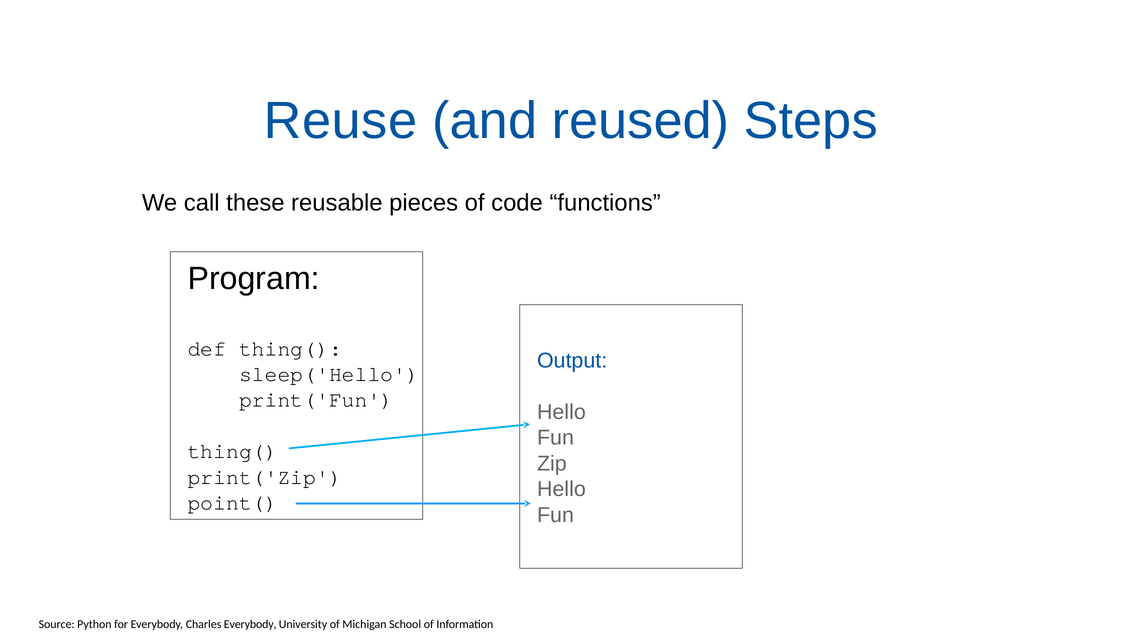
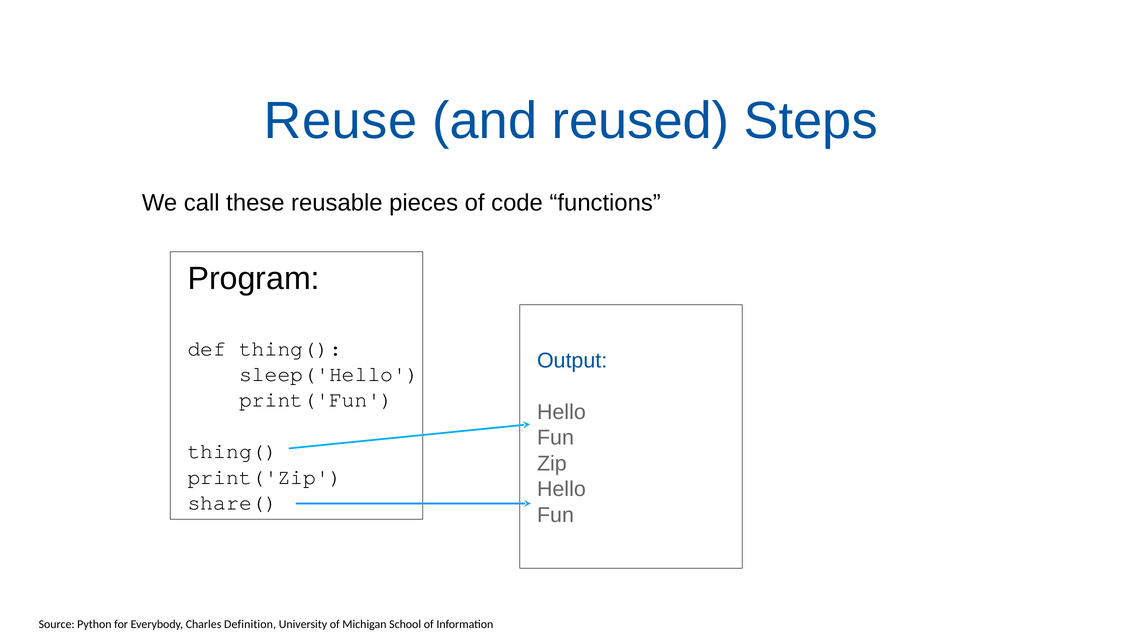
point(: point( -> share(
Charles Everybody: Everybody -> Definition
